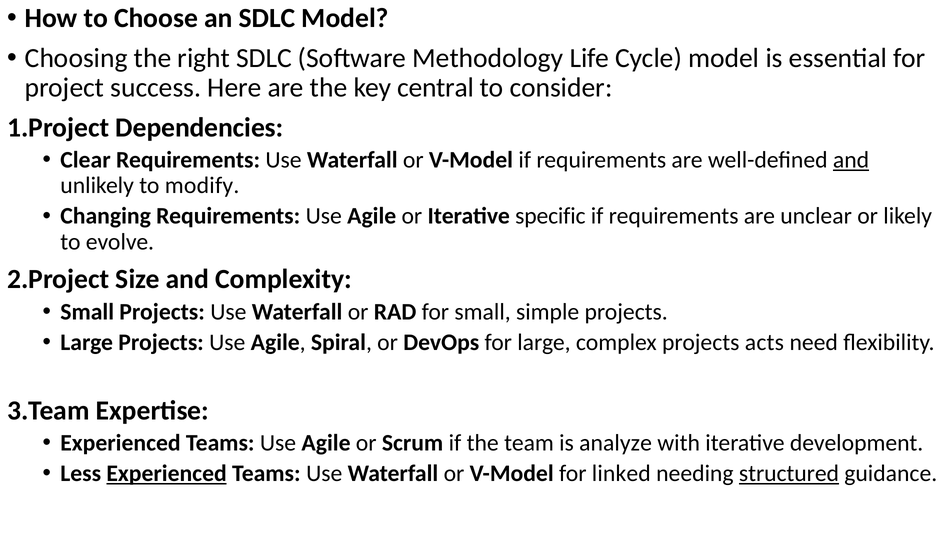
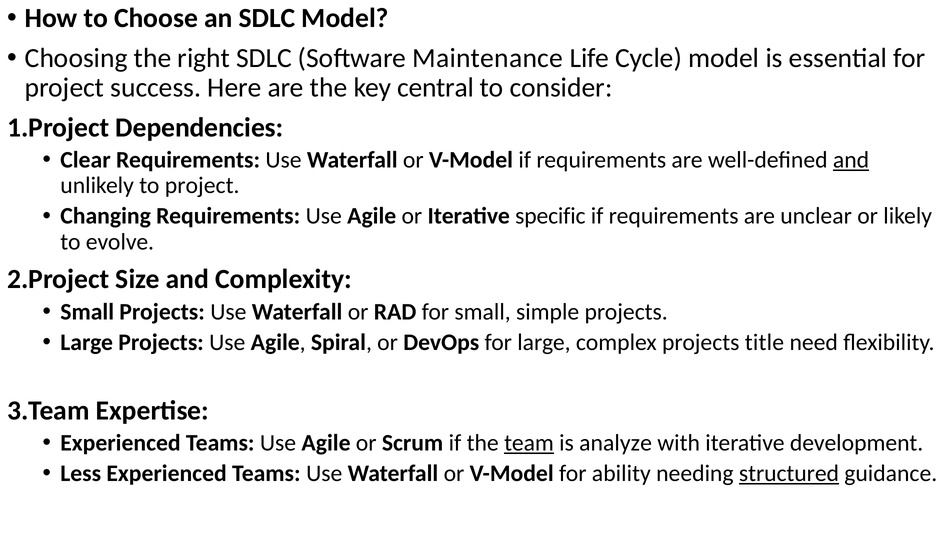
Methodology: Methodology -> Maintenance
to modify: modify -> project
acts: acts -> title
team underline: none -> present
Experienced at (167, 473) underline: present -> none
linked: linked -> ability
